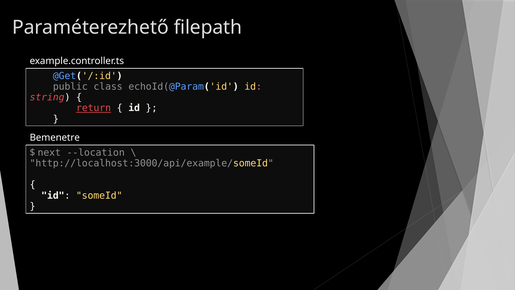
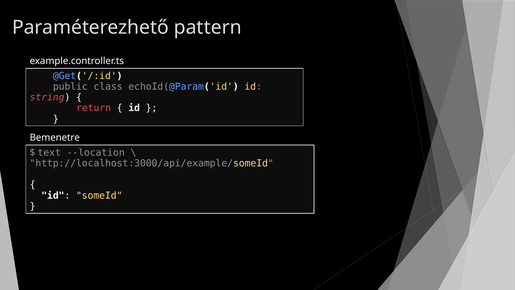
filepath: filepath -> pattern
return underline: present -> none
next: next -> text
